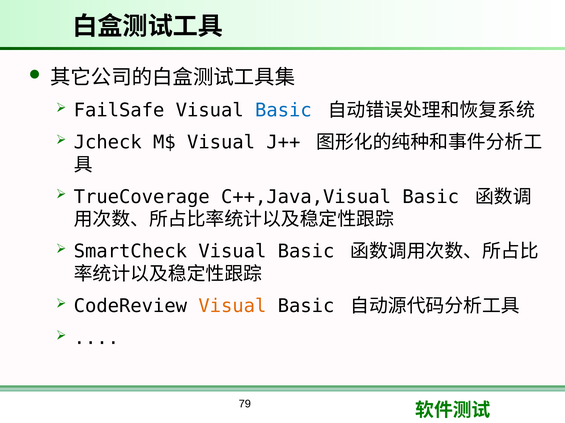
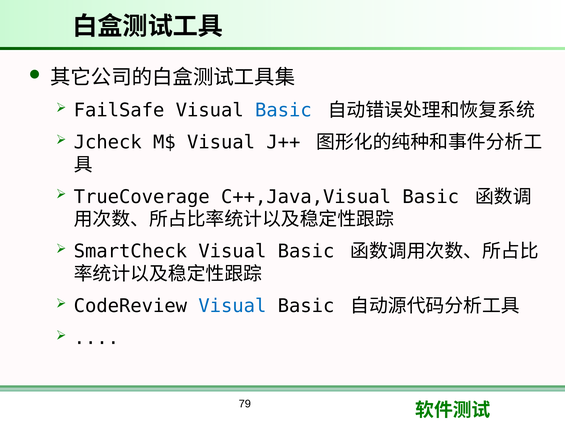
Visual at (232, 306) colour: orange -> blue
